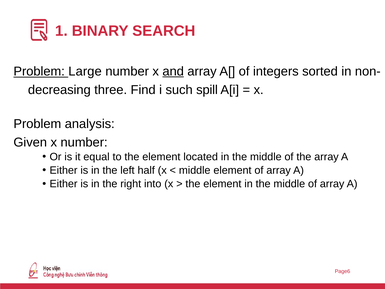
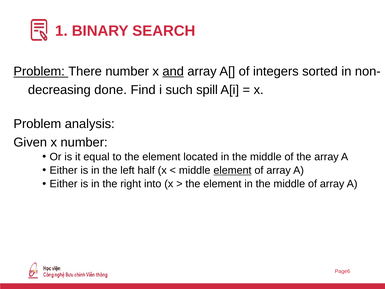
Large: Large -> There
three: three -> done
element at (232, 170) underline: none -> present
